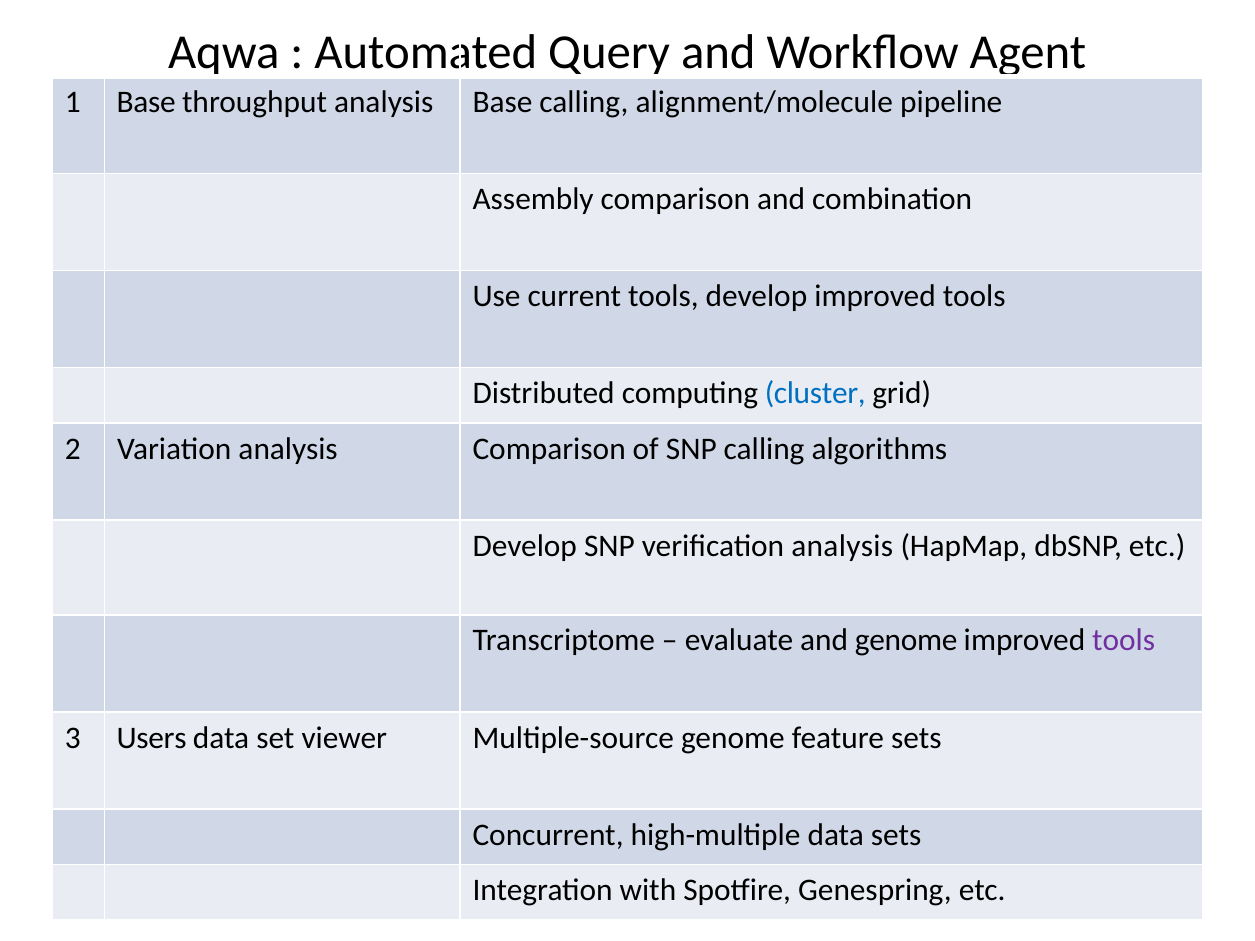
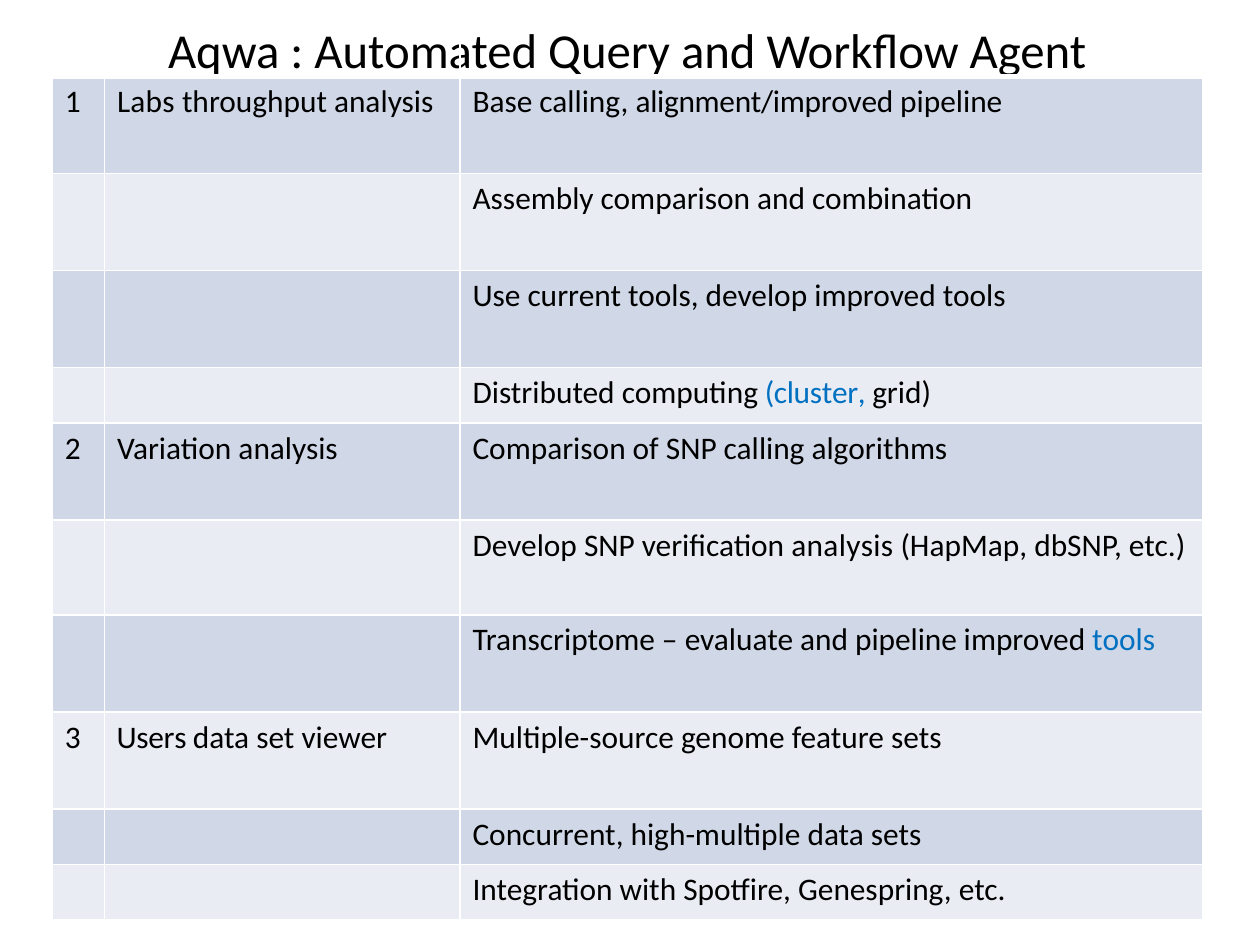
1 Base: Base -> Labs
alignment/molecule: alignment/molecule -> alignment/improved
and genome: genome -> pipeline
tools at (1124, 641) colour: purple -> blue
